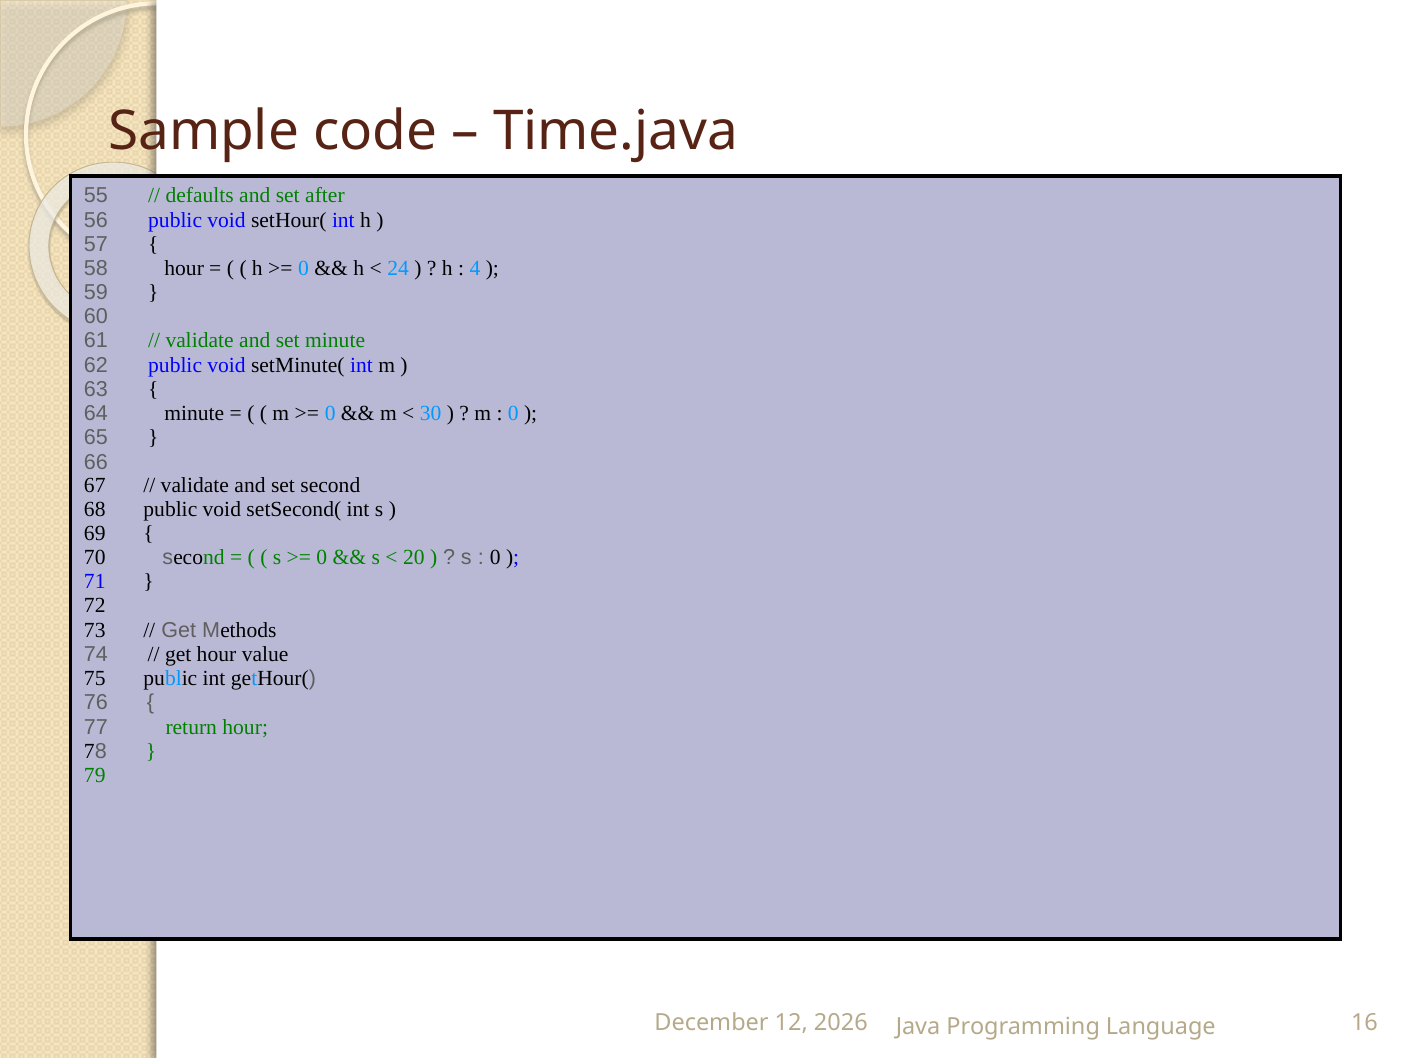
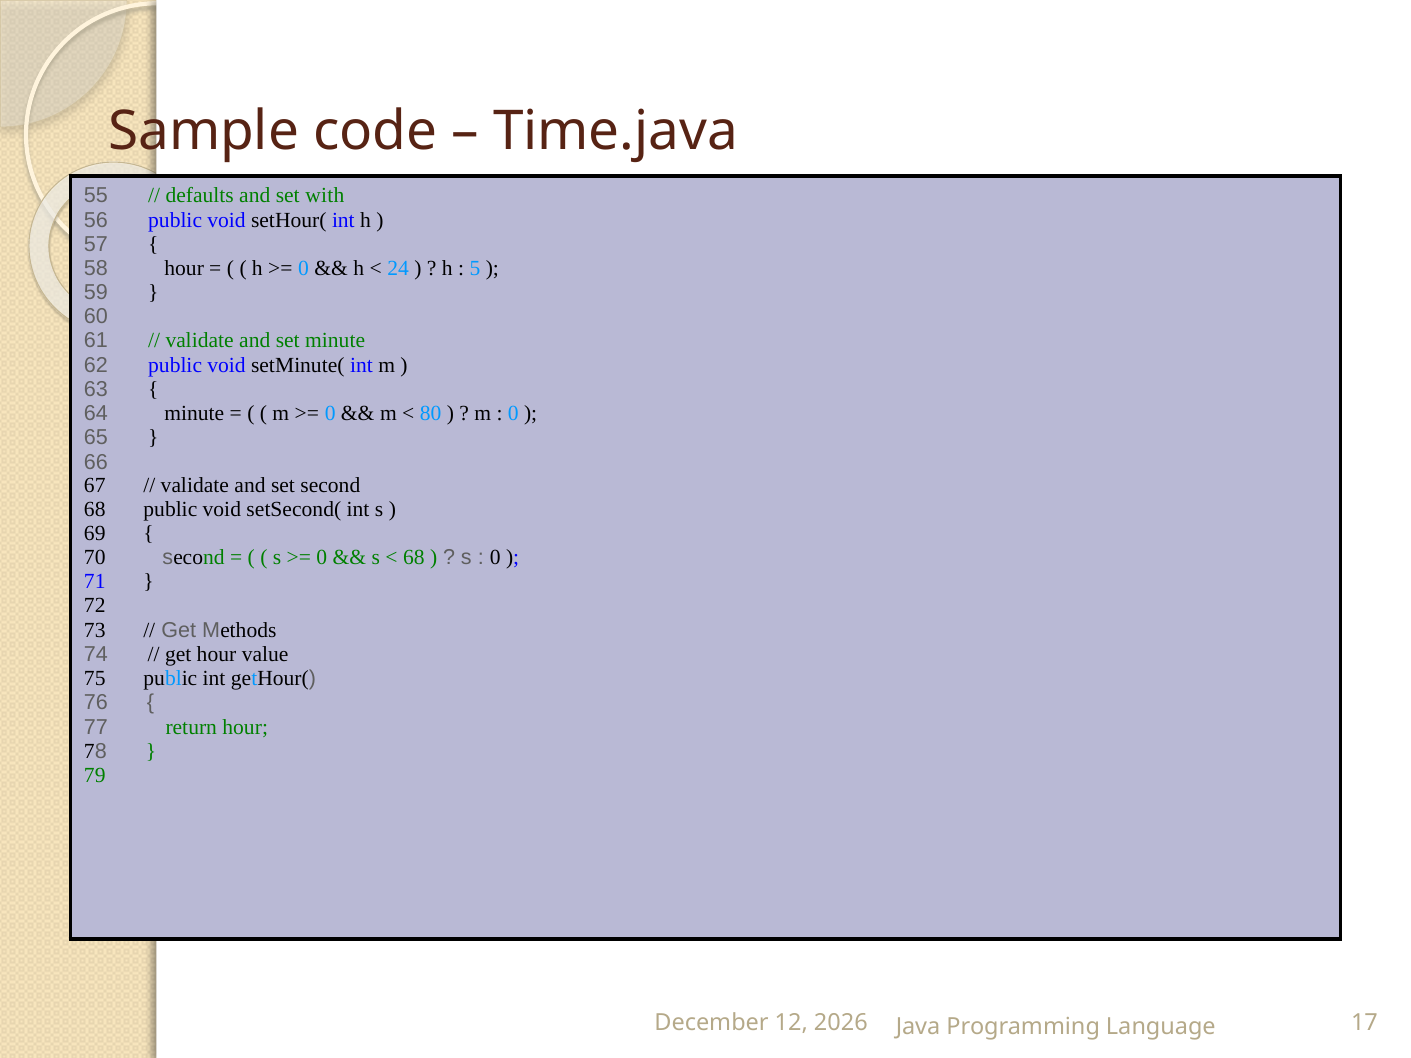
after: after -> with
4: 4 -> 5
30: 30 -> 80
20 at (414, 558): 20 -> 68
16: 16 -> 17
